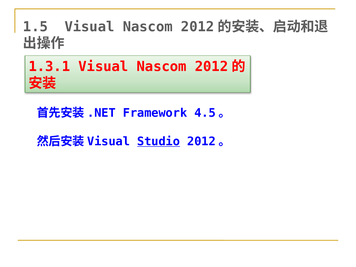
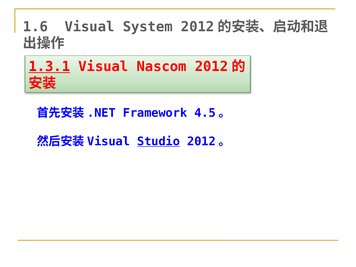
1.5: 1.5 -> 1.6
Nascom at (148, 27): Nascom -> System
1.3.1 underline: none -> present
